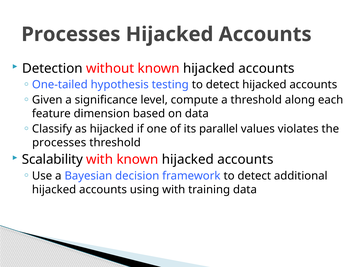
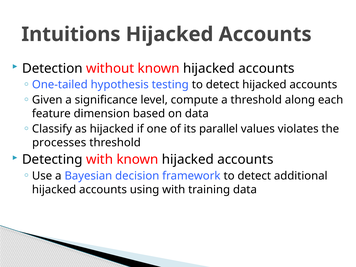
Processes at (71, 34): Processes -> Intuitions
Scalability: Scalability -> Detecting
